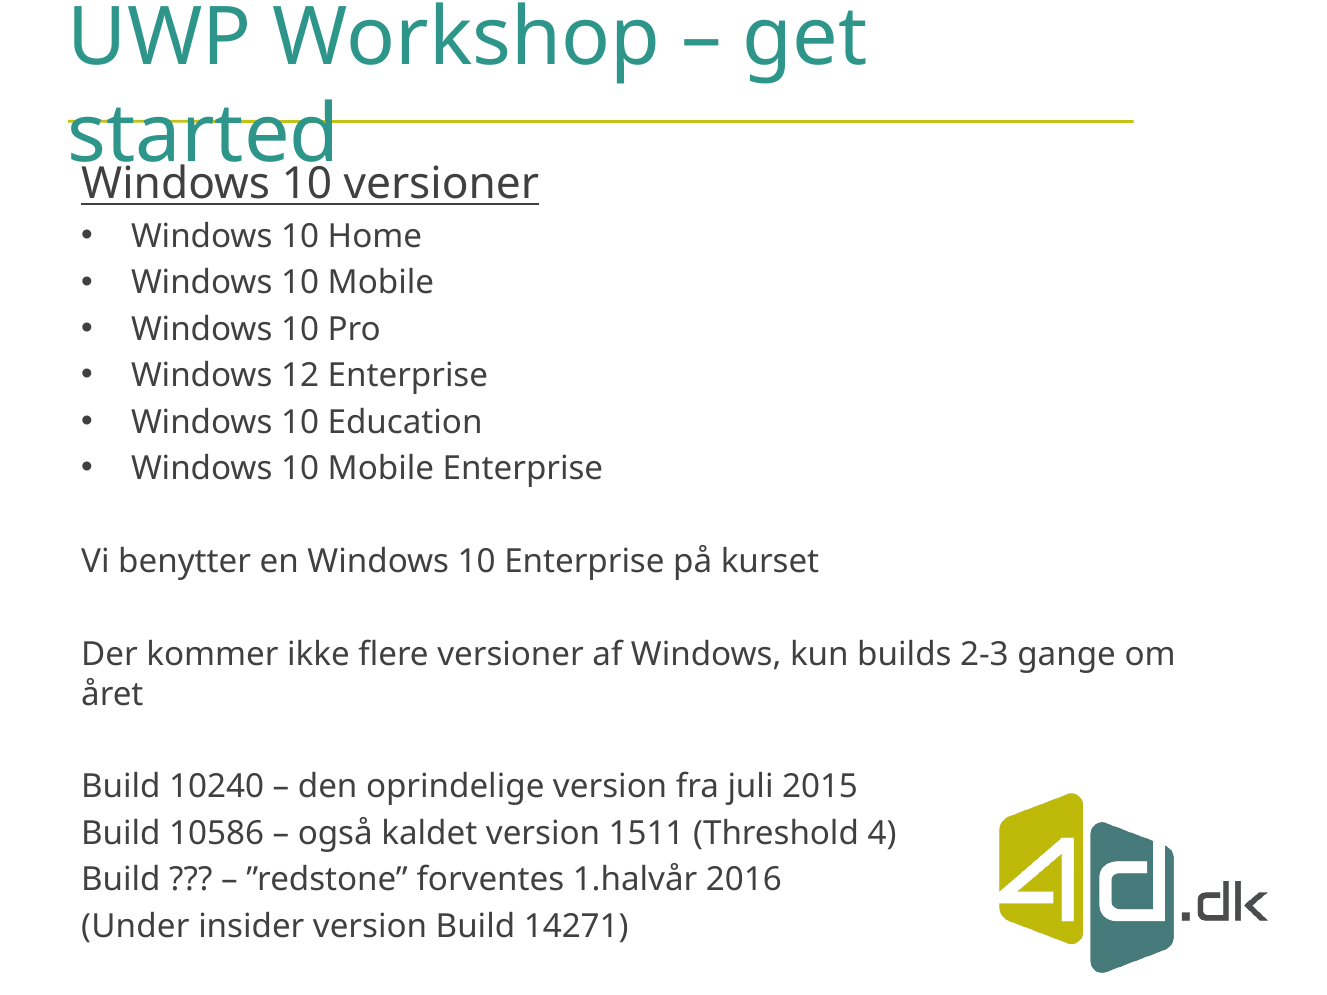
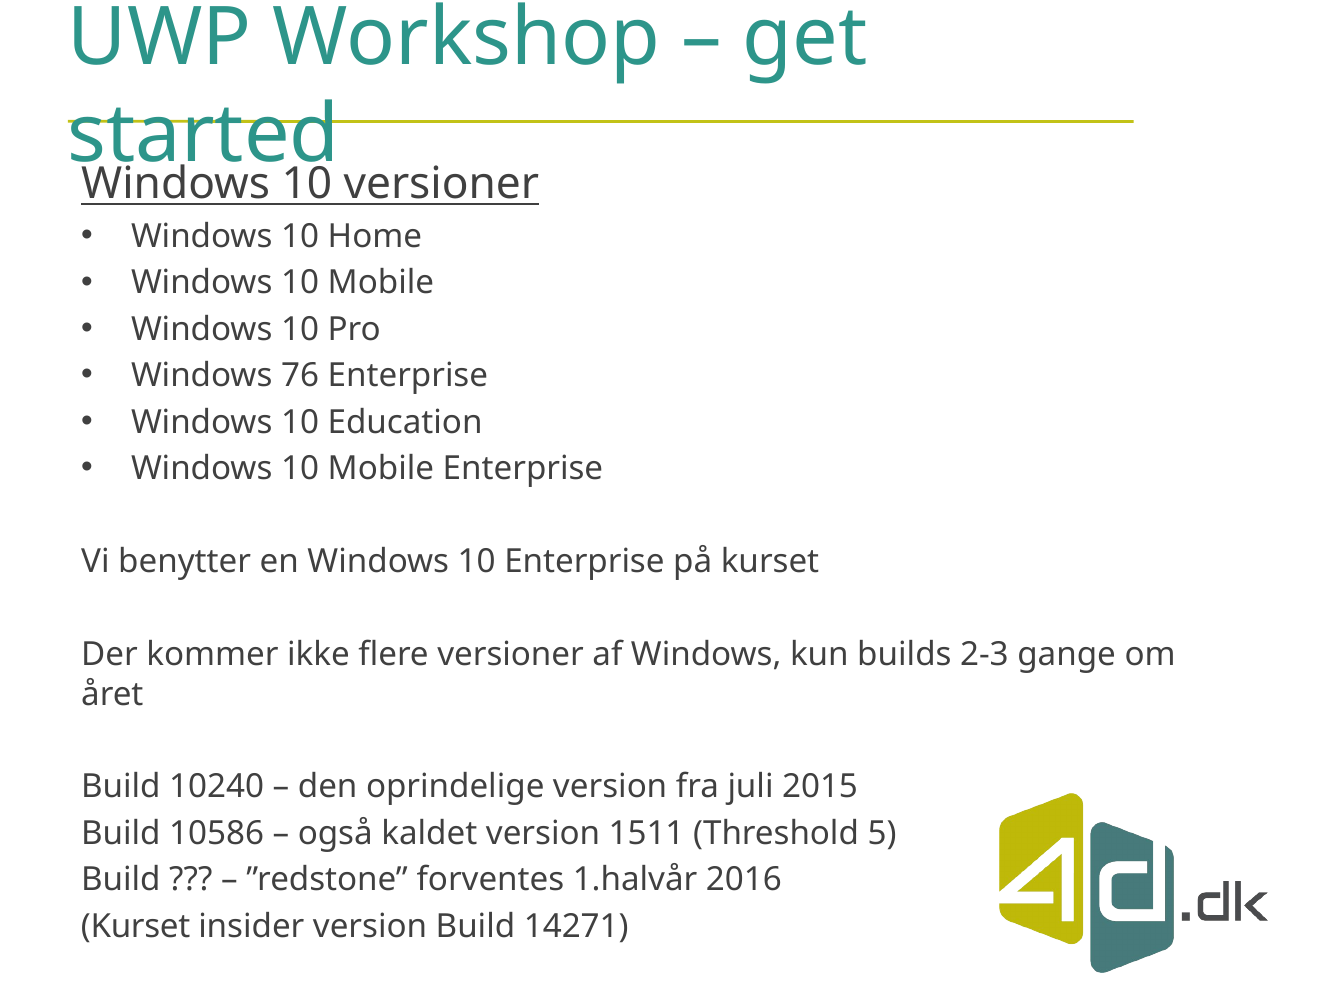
12: 12 -> 76
4: 4 -> 5
Under at (135, 927): Under -> Kurset
